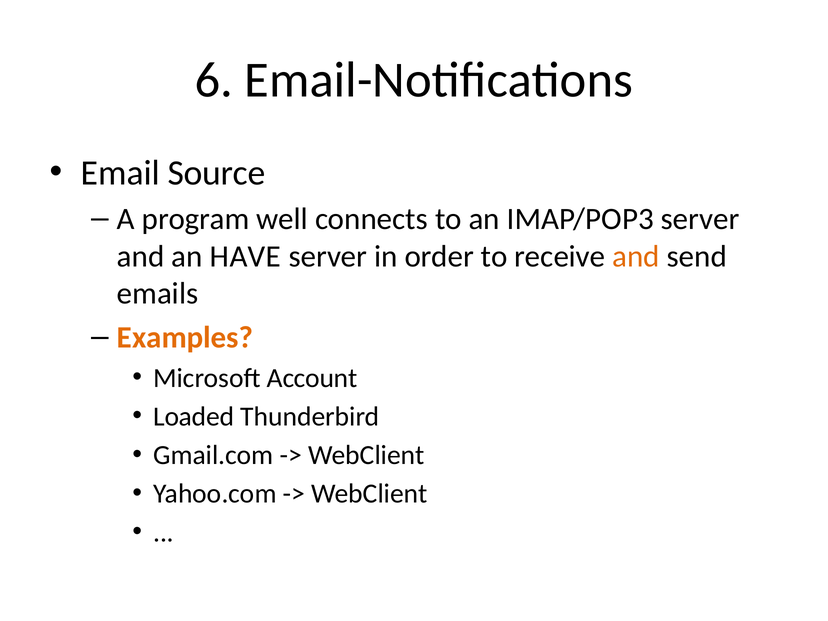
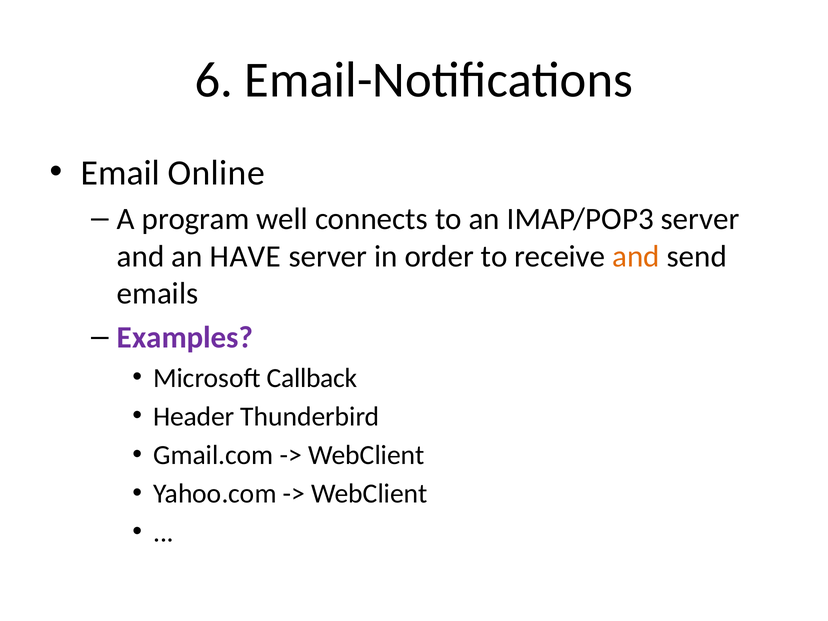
Source: Source -> Online
Examples colour: orange -> purple
Account: Account -> Callback
Loaded: Loaded -> Header
